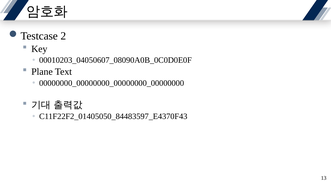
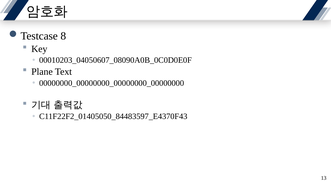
2: 2 -> 8
